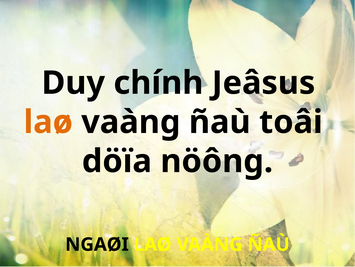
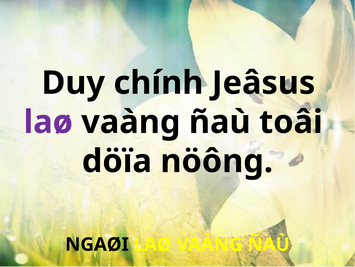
laø at (48, 122) colour: orange -> purple
